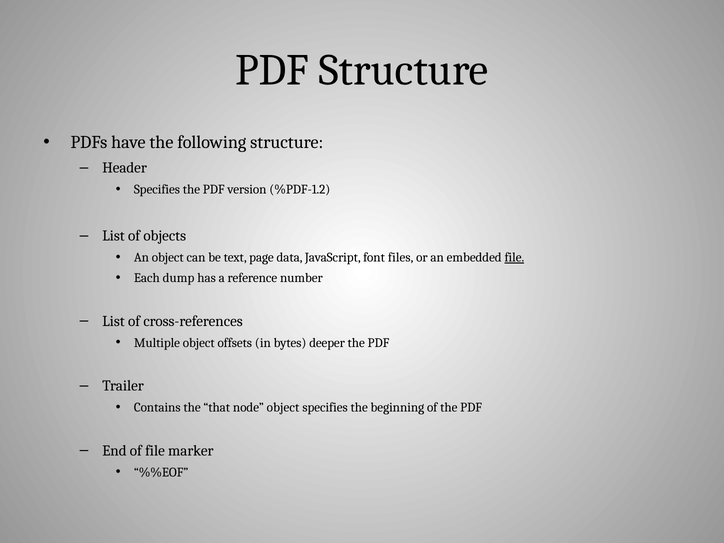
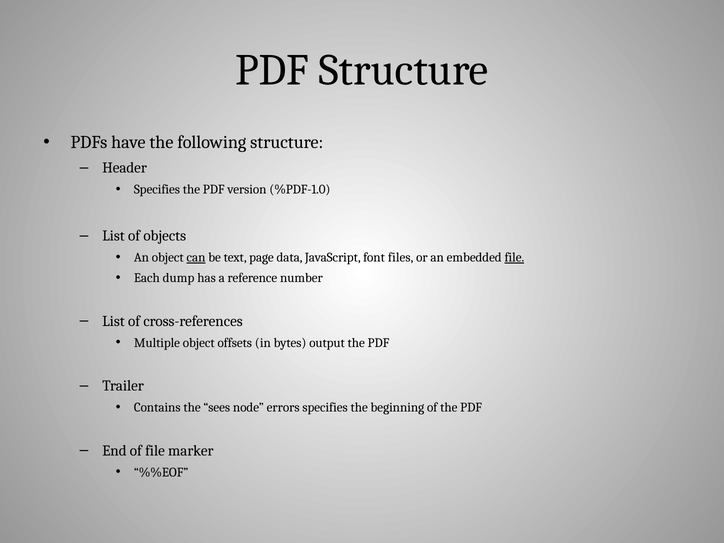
%PDF-1.2: %PDF-1.2 -> %PDF-1.0
can underline: none -> present
deeper: deeper -> output
that: that -> sees
node object: object -> errors
